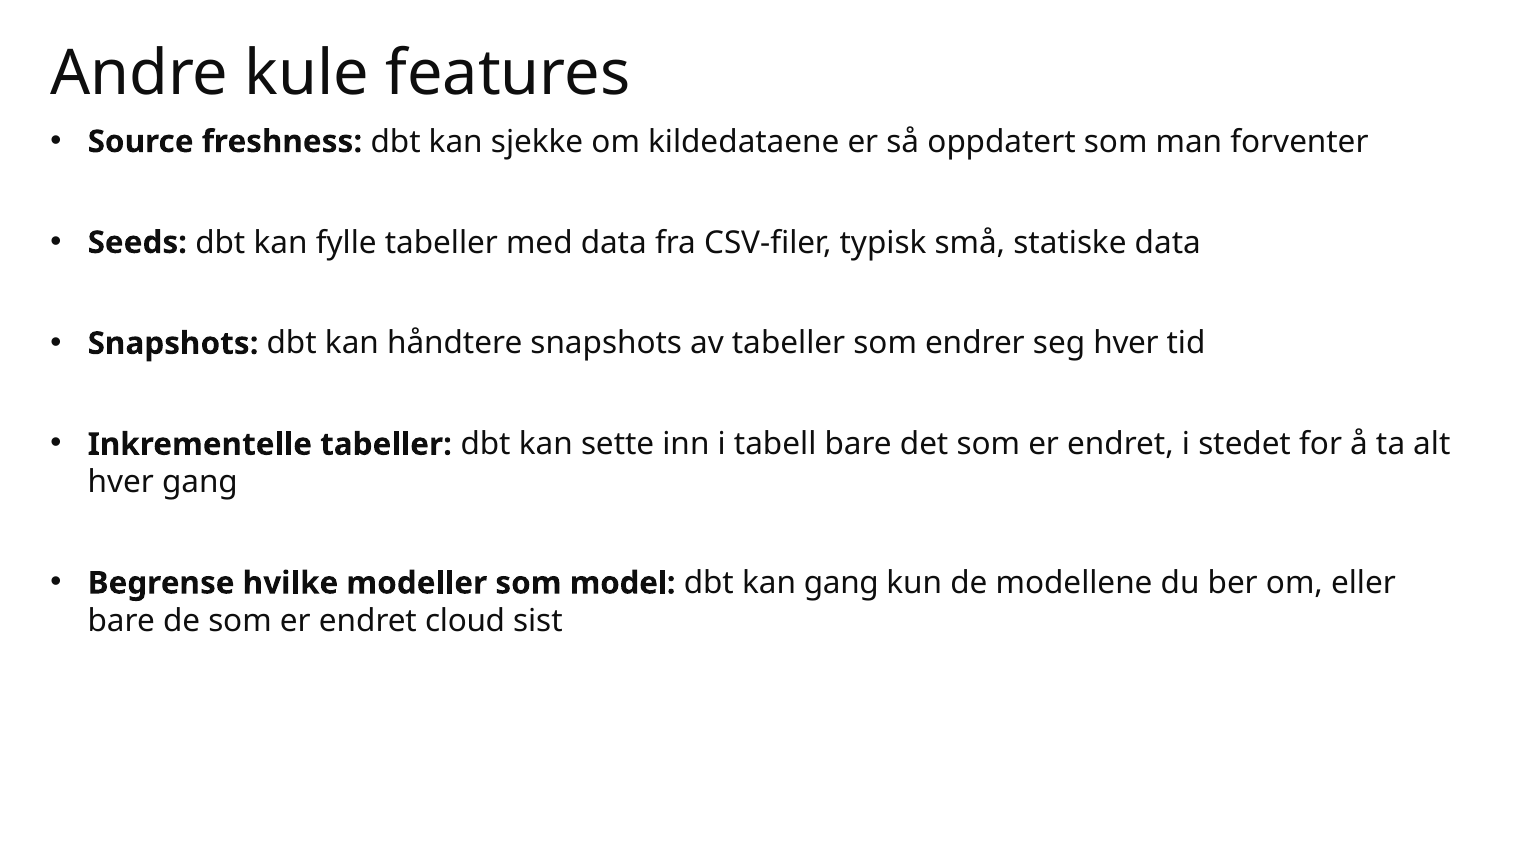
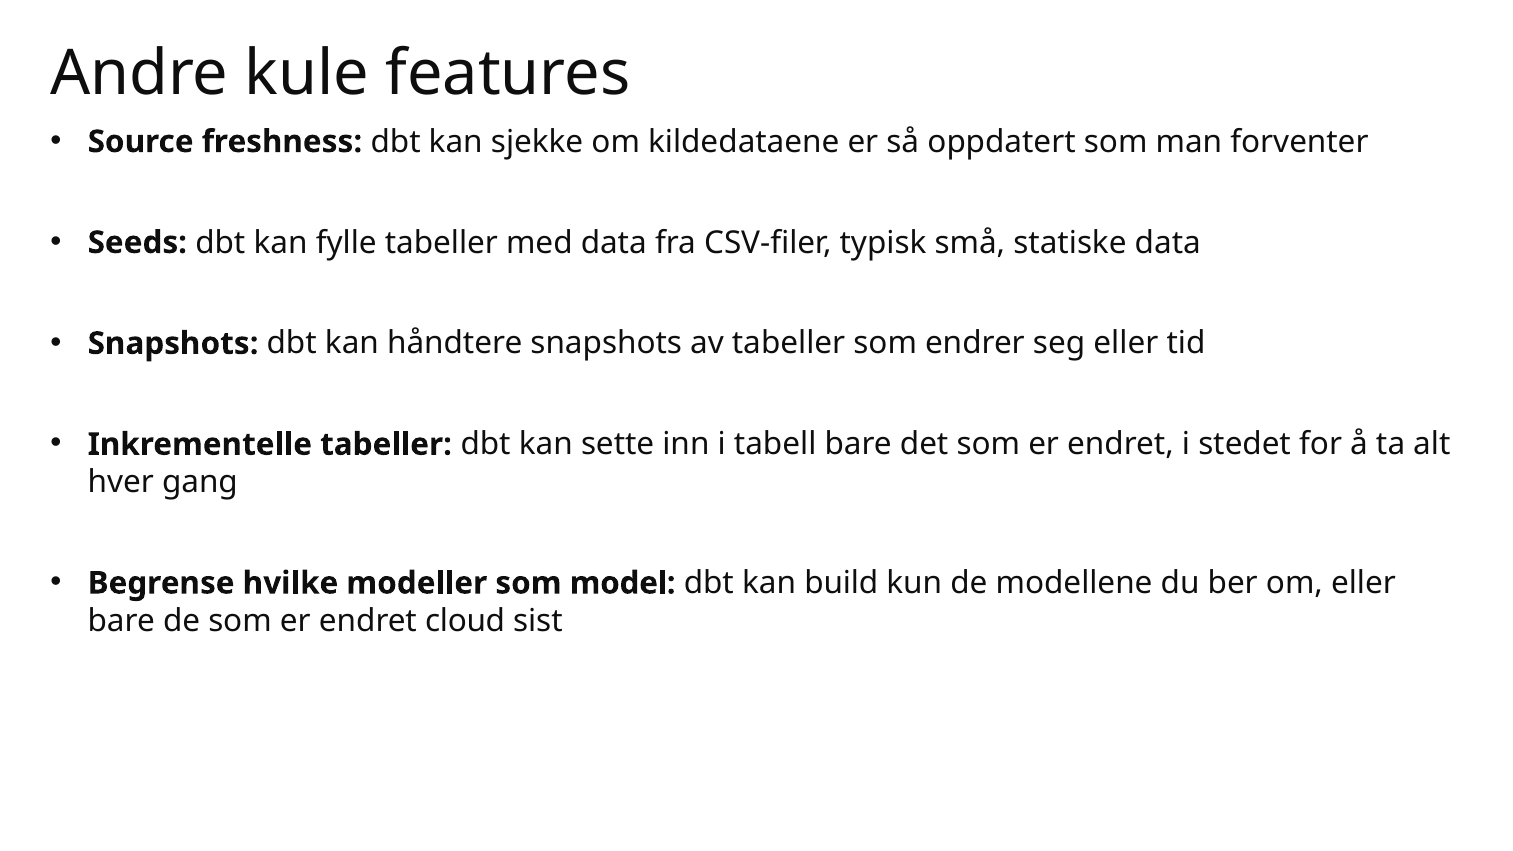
seg hver: hver -> eller
kan gang: gang -> build
